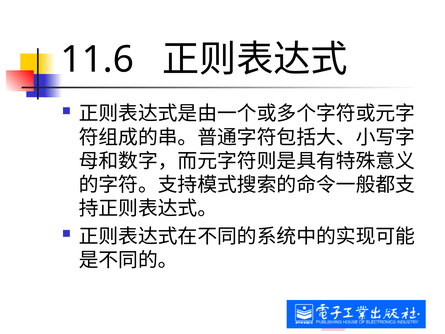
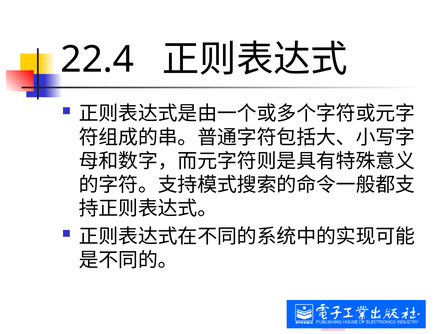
11.6: 11.6 -> 22.4
